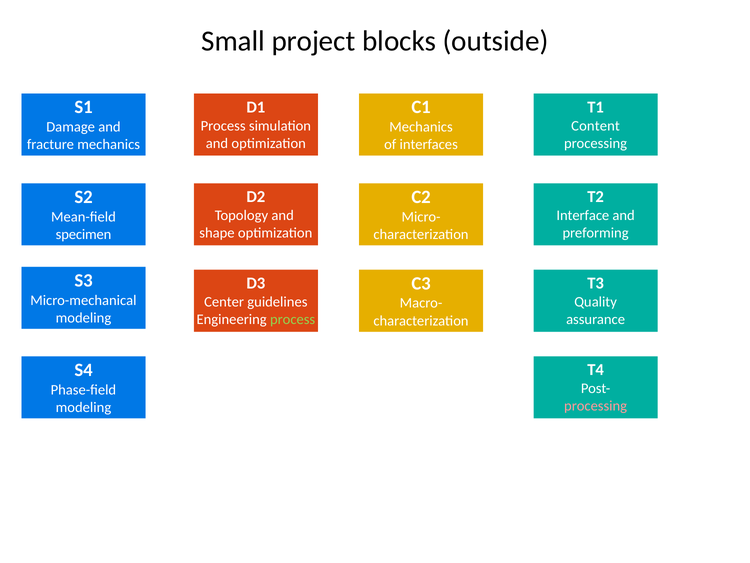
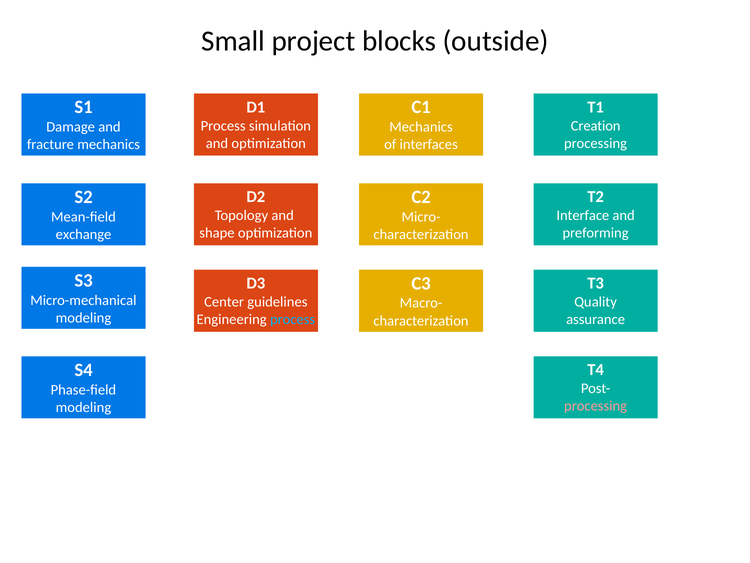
Content: Content -> Creation
specimen: specimen -> exchange
process at (293, 319) colour: light green -> light blue
